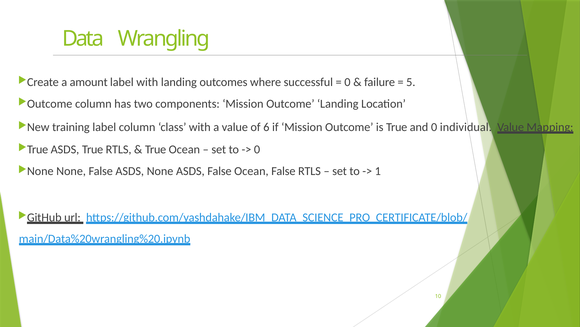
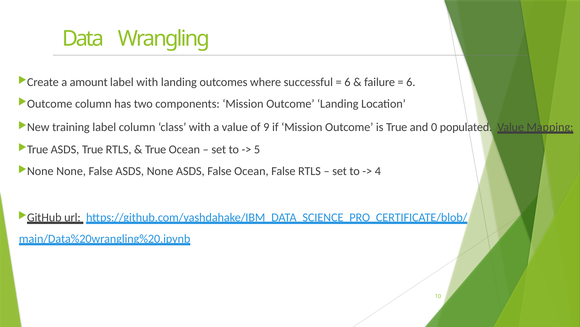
0 at (347, 82): 0 -> 6
5 at (411, 82): 5 -> 6
6: 6 -> 9
individual: individual -> populated
0 at (257, 149): 0 -> 5
1: 1 -> 4
